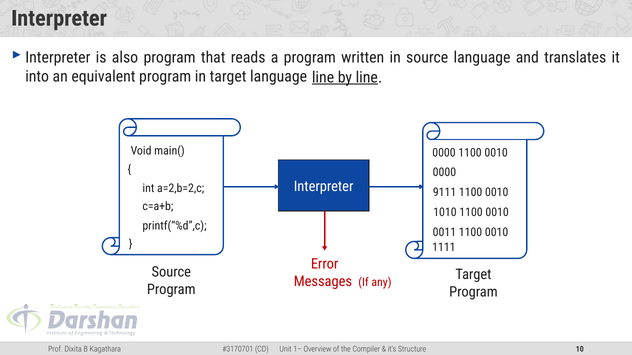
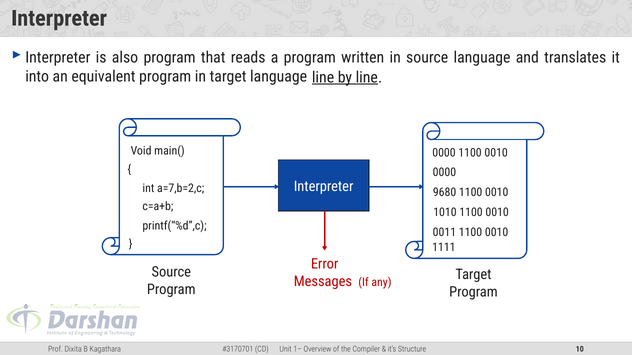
a=2,b=2,c: a=2,b=2,c -> a=7,b=2,c
9111: 9111 -> 9680
